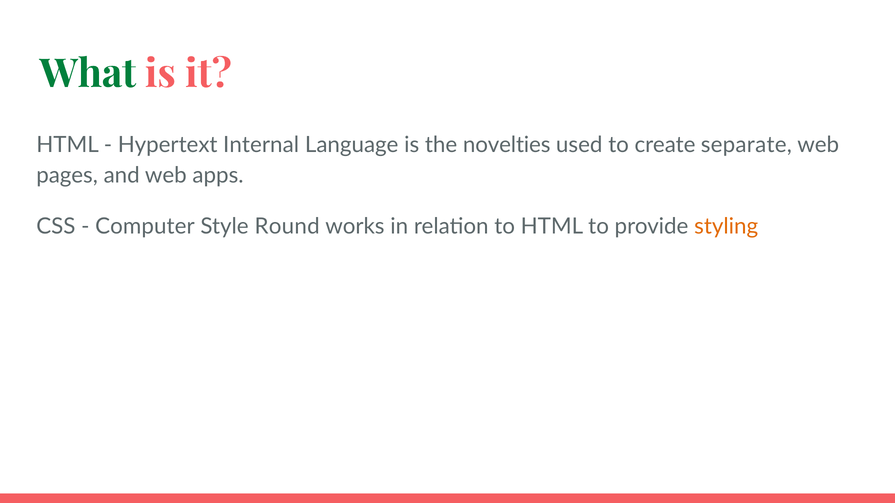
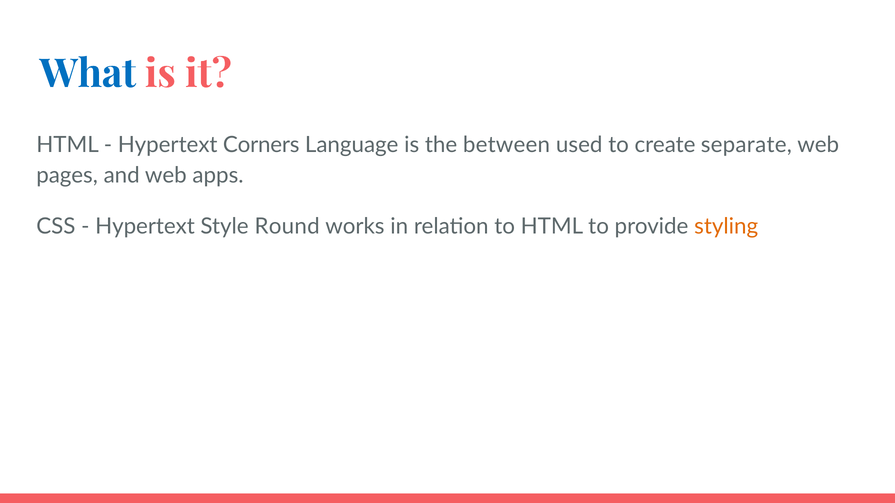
What colour: green -> blue
Internal: Internal -> Corners
novelties: novelties -> between
Computer at (145, 226): Computer -> Hypertext
